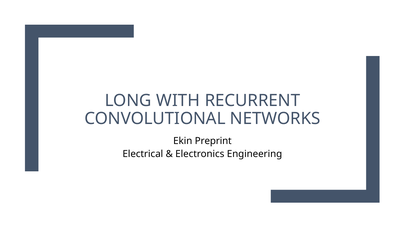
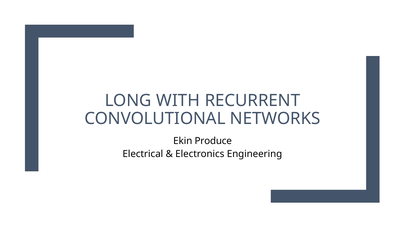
Preprint: Preprint -> Produce
